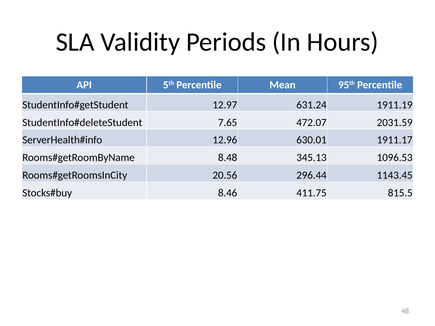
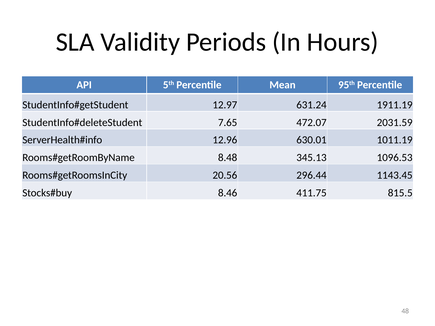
1911.17: 1911.17 -> 1011.19
